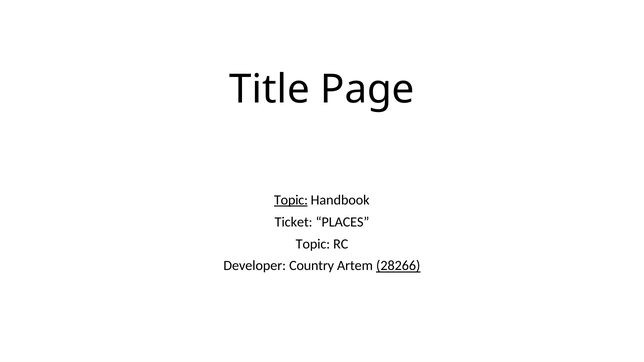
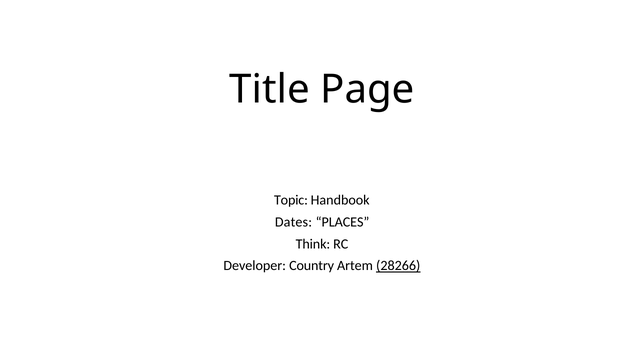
Topic at (291, 200) underline: present -> none
Ticket: Ticket -> Dates
Topic at (313, 244): Topic -> Think
